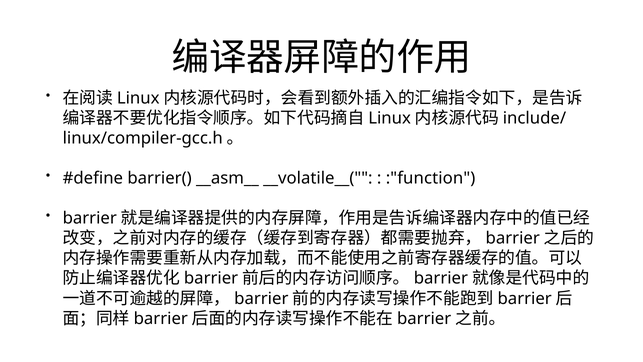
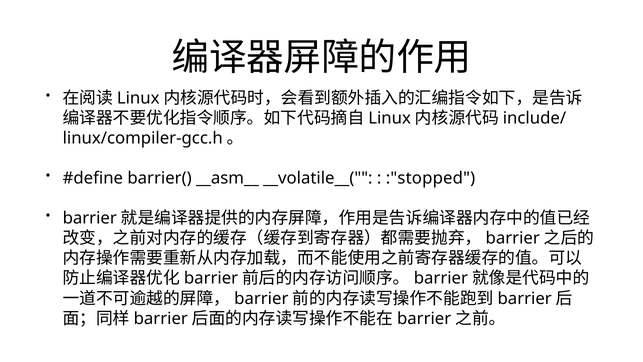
:"function: :"function -> :"stopped
